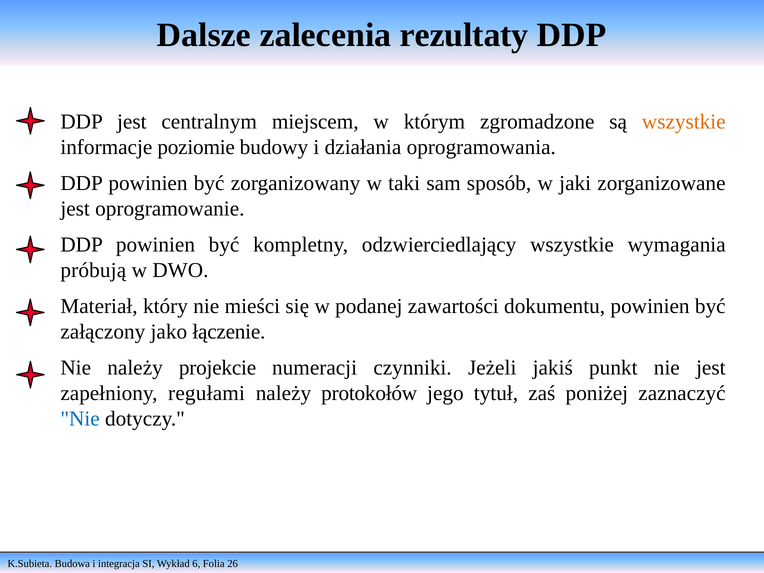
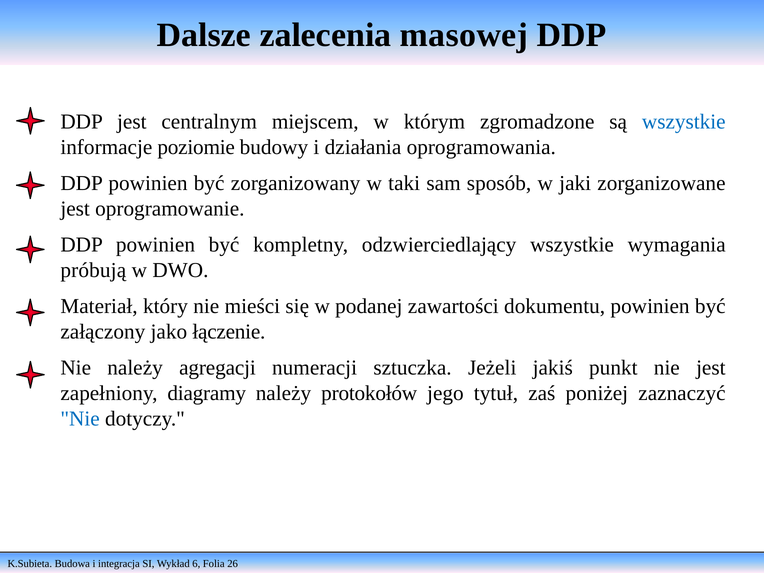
rezultaty: rezultaty -> masowej
wszystkie at (684, 122) colour: orange -> blue
projekcie: projekcie -> agregacji
czynniki: czynniki -> sztuczka
regułami: regułami -> diagramy
